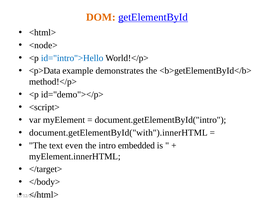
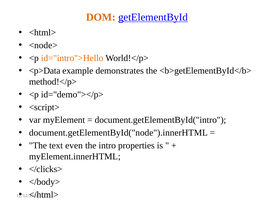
id="intro">Hello colour: blue -> orange
document.getElementById("with").innerHTML: document.getElementById("with").innerHTML -> document.getElementById("node").innerHTML
embedded: embedded -> properties
</target>: </target> -> </clicks>
